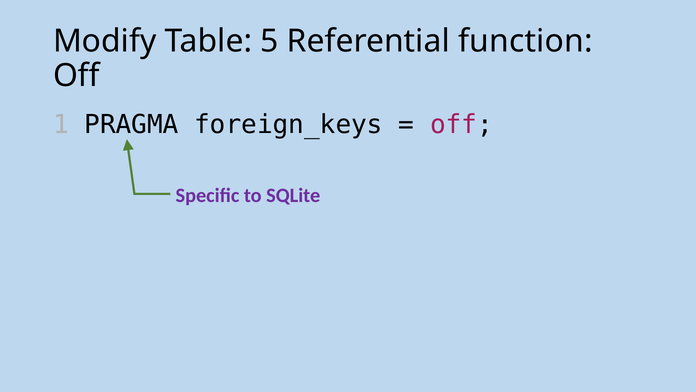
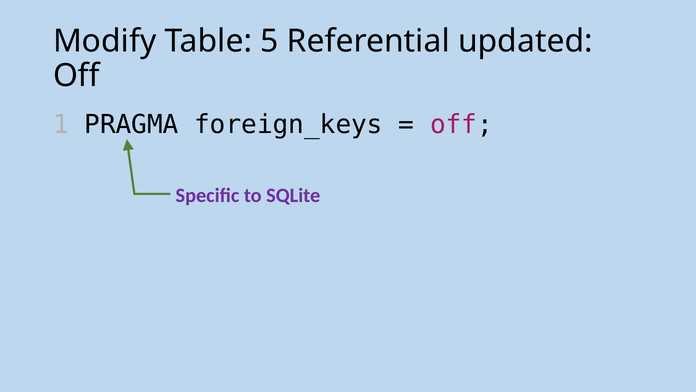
function: function -> updated
